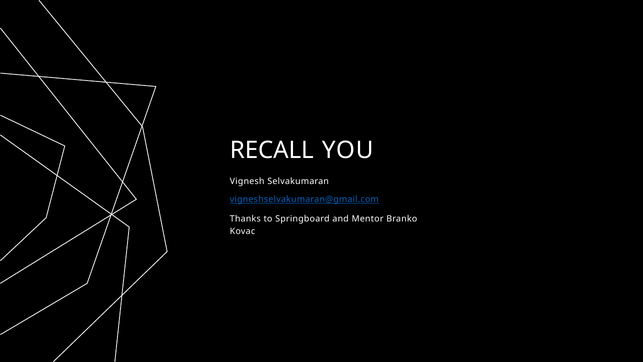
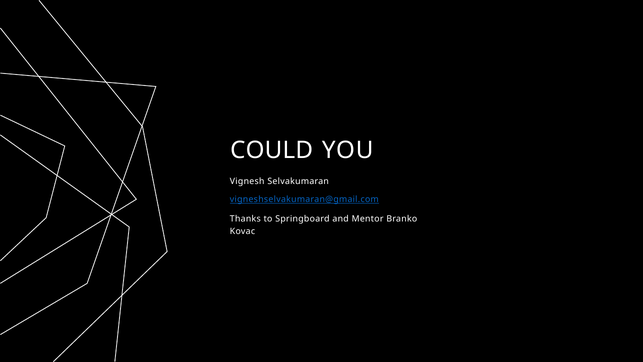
RECALL: RECALL -> COULD
